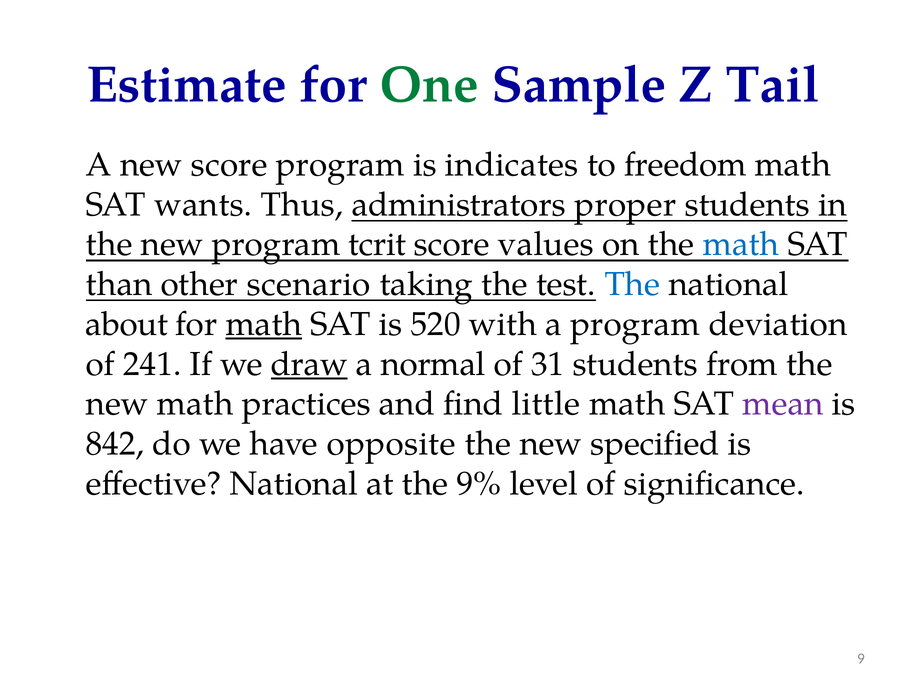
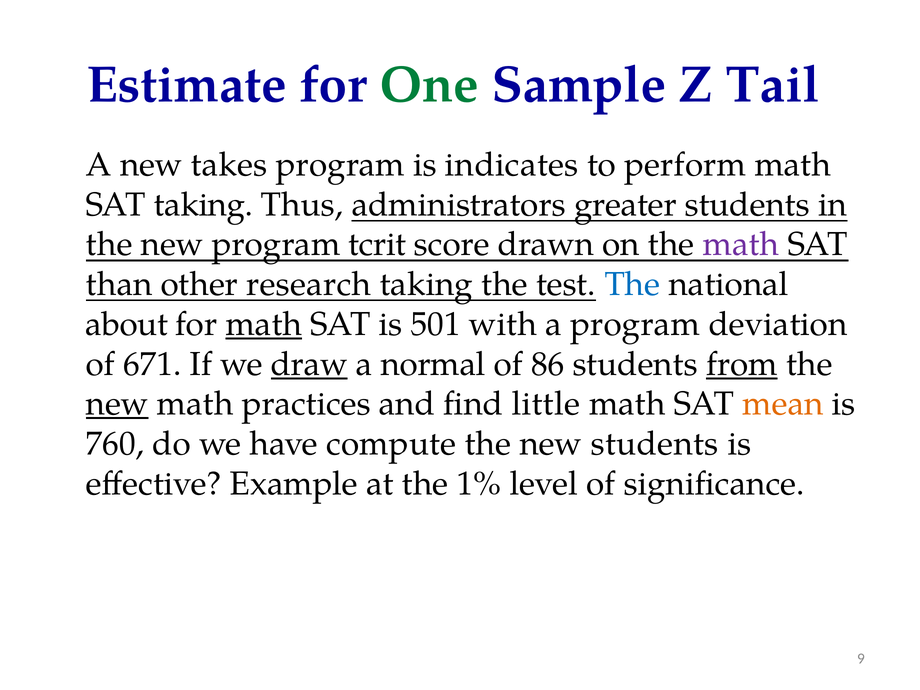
new score: score -> takes
freedom: freedom -> perform
SAT wants: wants -> taking
proper: proper -> greater
values: values -> drawn
math at (741, 245) colour: blue -> purple
scenario: scenario -> research
520: 520 -> 501
241: 241 -> 671
31: 31 -> 86
from underline: none -> present
new at (117, 404) underline: none -> present
mean colour: purple -> orange
842: 842 -> 760
opposite: opposite -> compute
new specified: specified -> students
effective National: National -> Example
9%: 9% -> 1%
